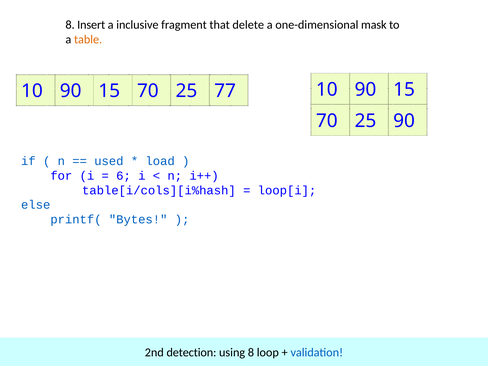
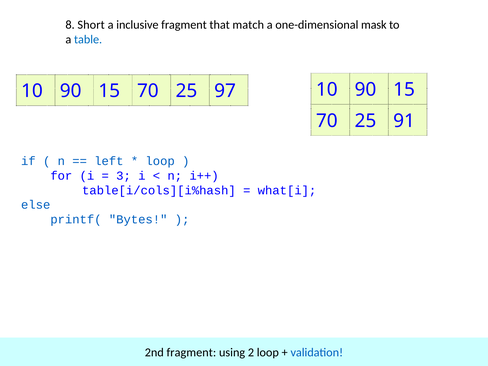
Insert: Insert -> Short
delete: delete -> match
table colour: orange -> blue
77: 77 -> 97
25 90: 90 -> 91
used: used -> left
load at (160, 161): load -> loop
6: 6 -> 3
loop[i: loop[i -> what[i
2nd detection: detection -> fragment
using 8: 8 -> 2
